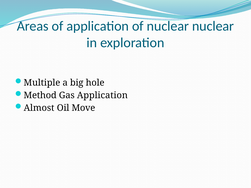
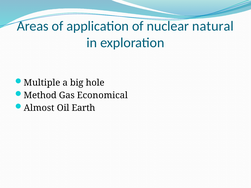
nuclear nuclear: nuclear -> natural
Gas Application: Application -> Economical
Move: Move -> Earth
